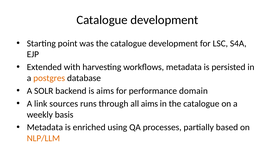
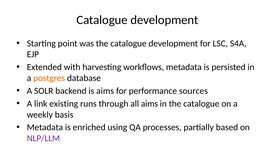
domain: domain -> sources
sources: sources -> existing
NLP/LLM colour: orange -> purple
